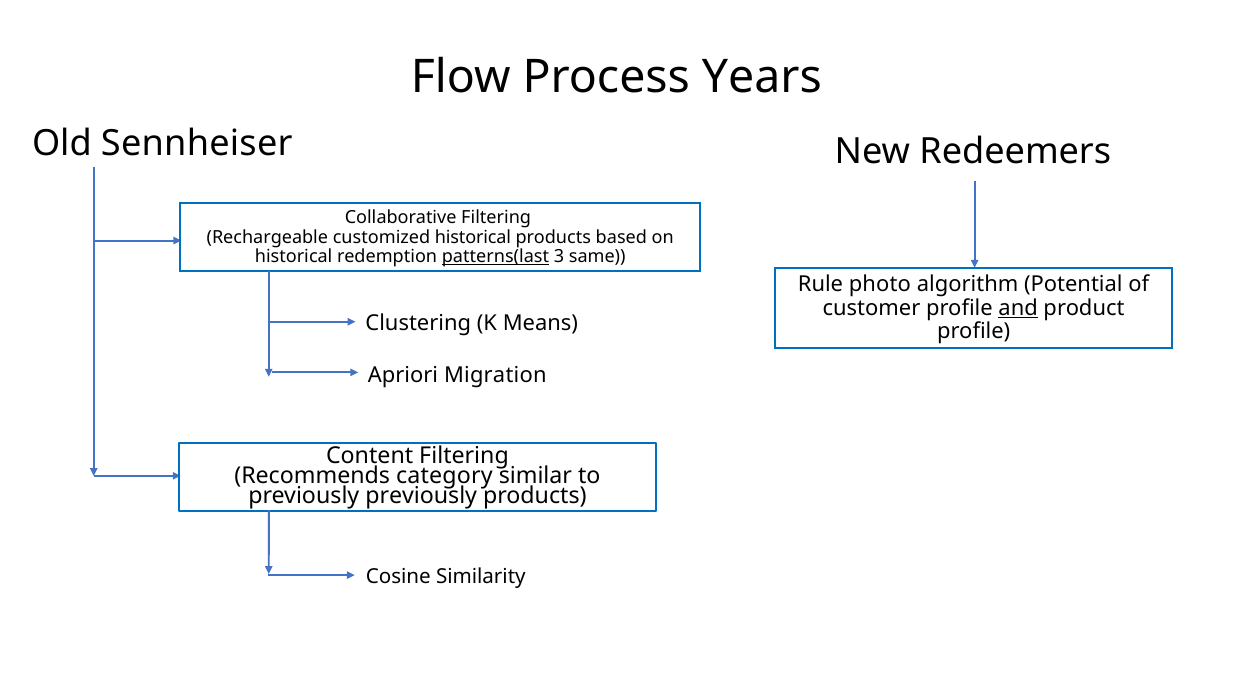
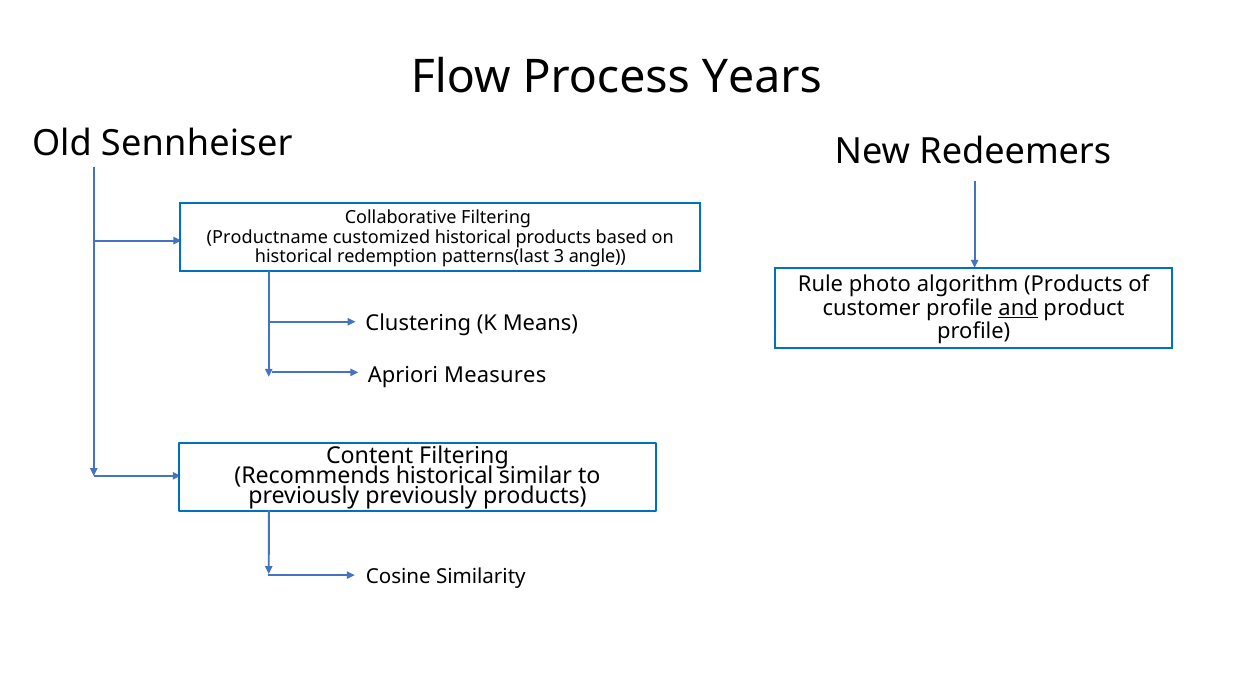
Rechargeable: Rechargeable -> Productname
patterns(last underline: present -> none
same: same -> angle
algorithm Potential: Potential -> Products
Migration: Migration -> Measures
Recommends category: category -> historical
